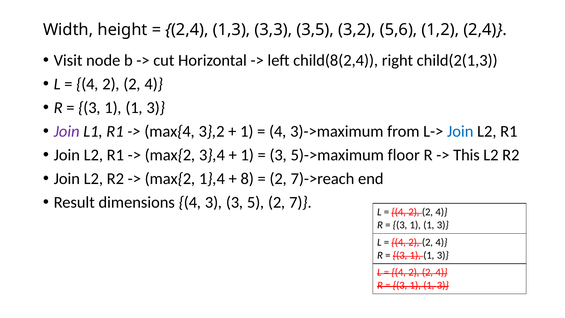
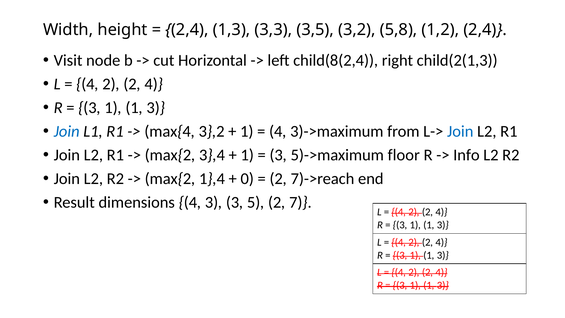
5,6: 5,6 -> 5,8
Join at (67, 131) colour: purple -> blue
This: This -> Info
8: 8 -> 0
